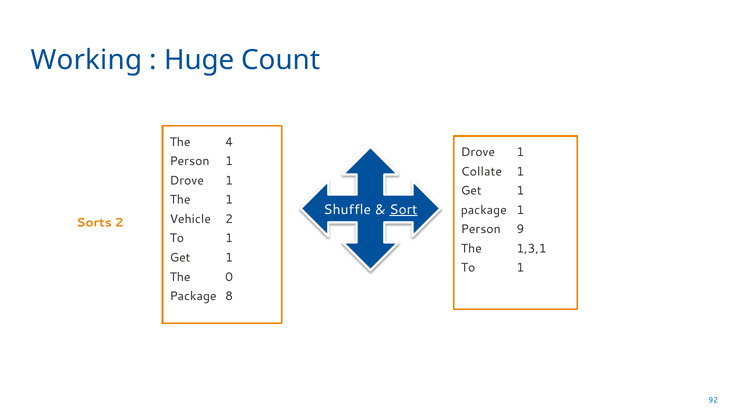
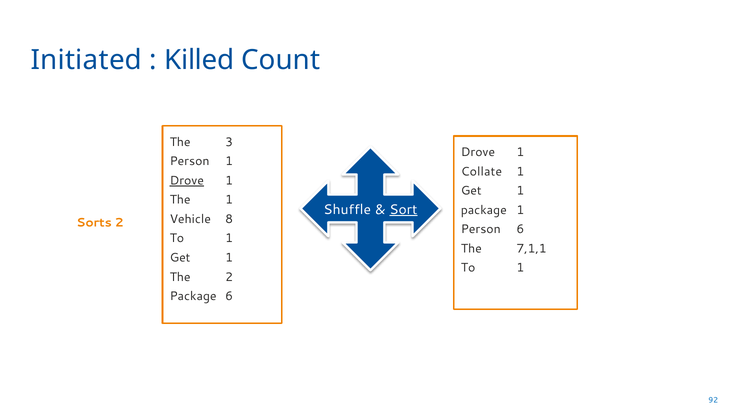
Working: Working -> Initiated
Huge: Huge -> Killed
4: 4 -> 3
Drove at (187, 181) underline: none -> present
Vehicle 2: 2 -> 8
Person 9: 9 -> 6
1,3,1: 1,3,1 -> 7,1,1
The 0: 0 -> 2
Package 8: 8 -> 6
